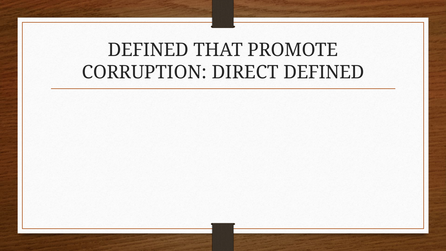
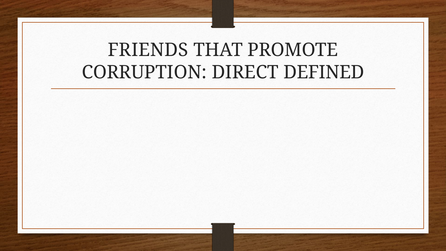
DEFINED at (148, 50): DEFINED -> FRIENDS
